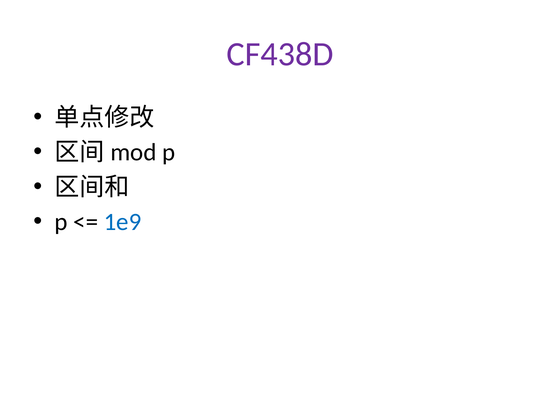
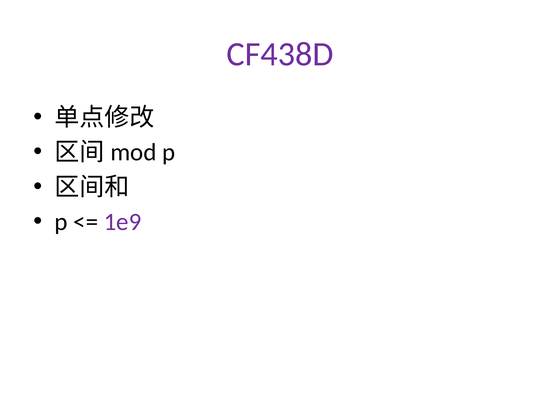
1e9 colour: blue -> purple
